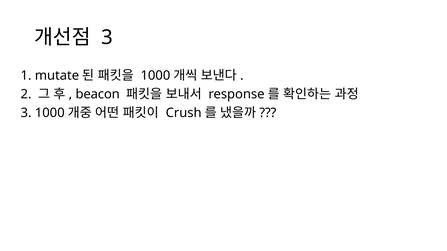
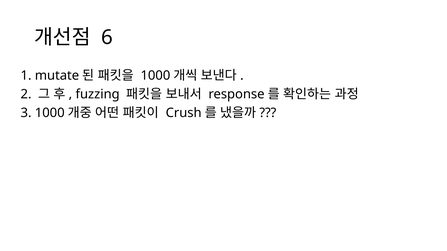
3 at (107, 38): 3 -> 6
beacon: beacon -> fuzzing
